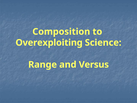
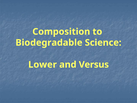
Overexploiting: Overexploiting -> Biodegradable
Range: Range -> Lower
